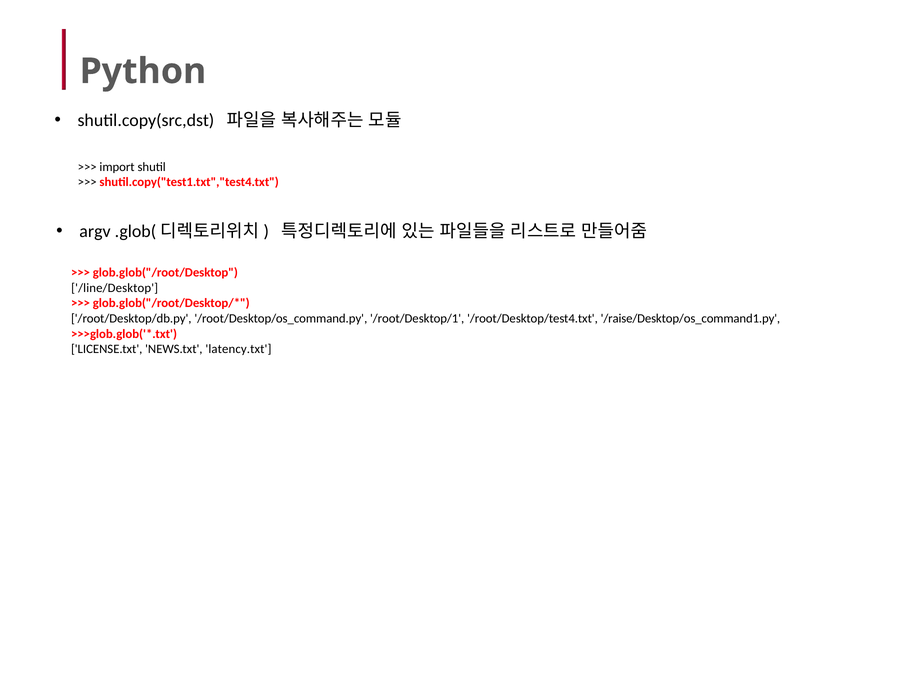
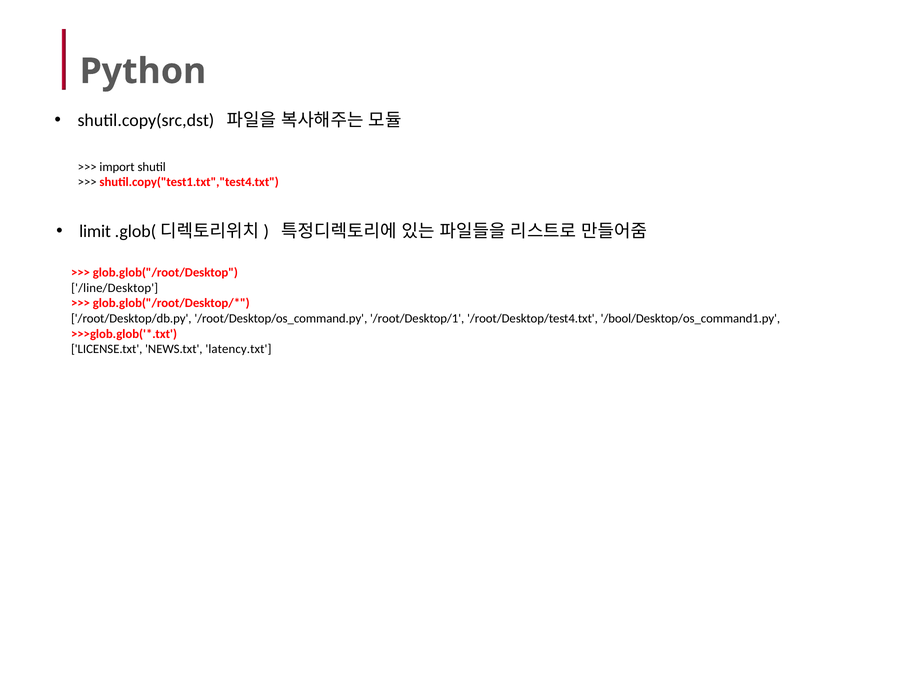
argv: argv -> limit
/raise/Desktop/os_command1.py: /raise/Desktop/os_command1.py -> /bool/Desktop/os_command1.py
